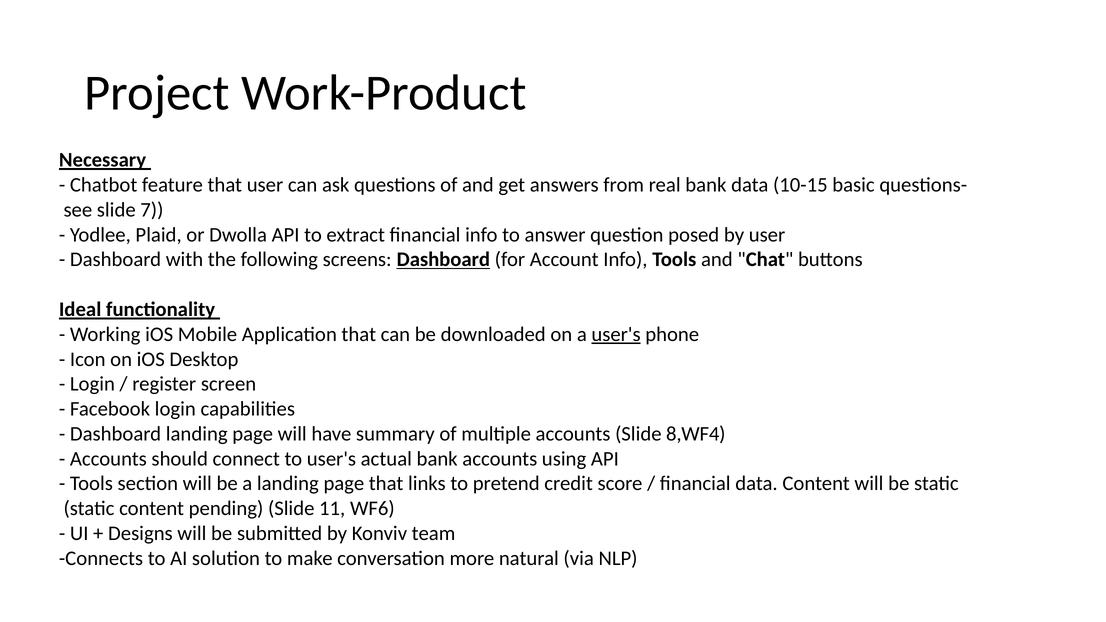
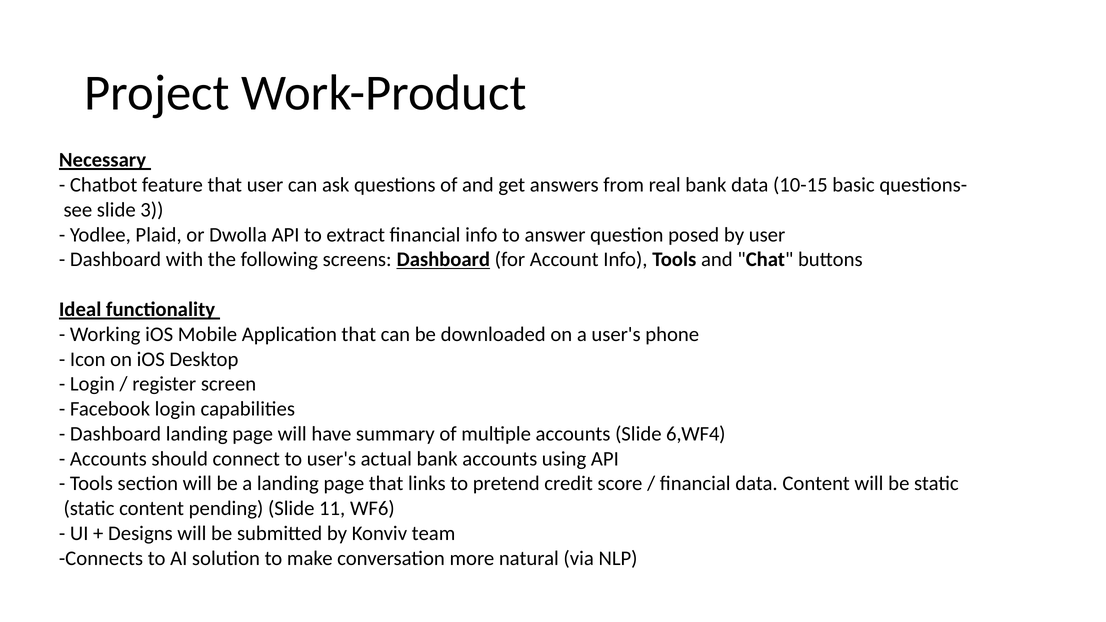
7: 7 -> 3
user's at (616, 334) underline: present -> none
8,WF4: 8,WF4 -> 6,WF4
